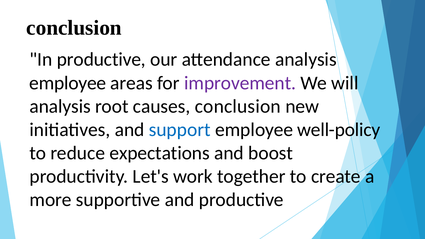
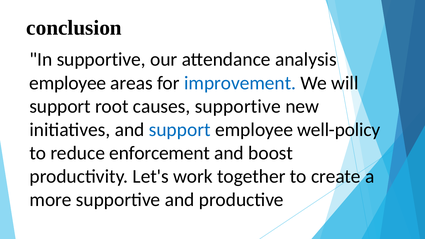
In productive: productive -> supportive
improvement colour: purple -> blue
analysis at (60, 106): analysis -> support
causes conclusion: conclusion -> supportive
expectations: expectations -> enforcement
